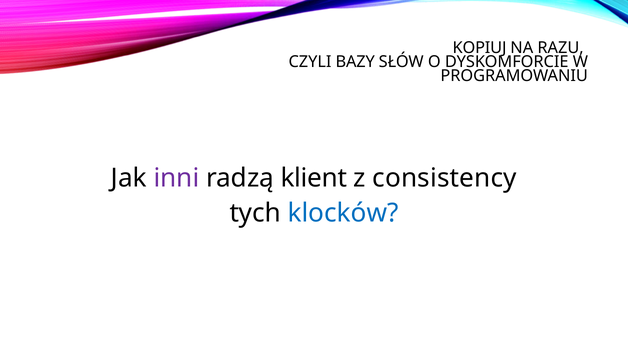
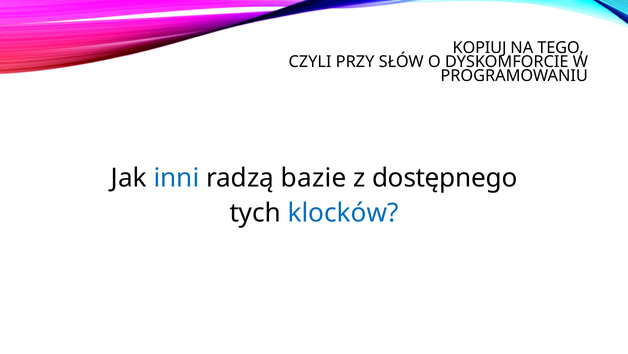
RAZU: RAZU -> TEGO
BAZY: BAZY -> PRZY
inni colour: purple -> blue
klient: klient -> bazie
consistency: consistency -> dostępnego
